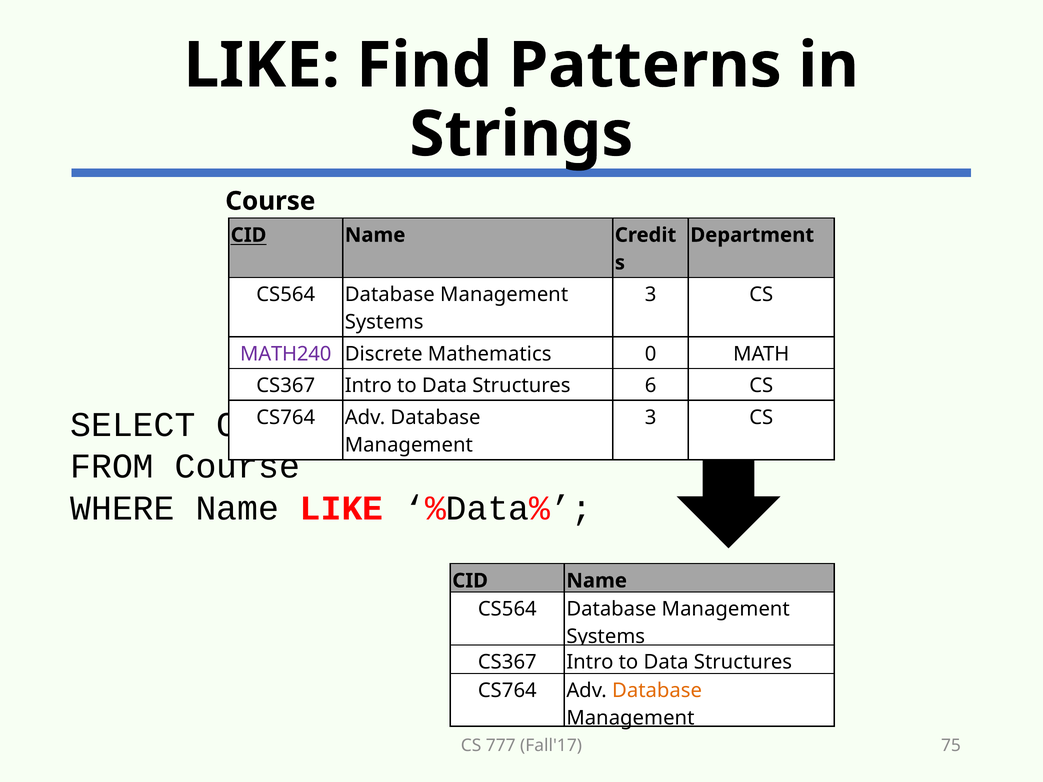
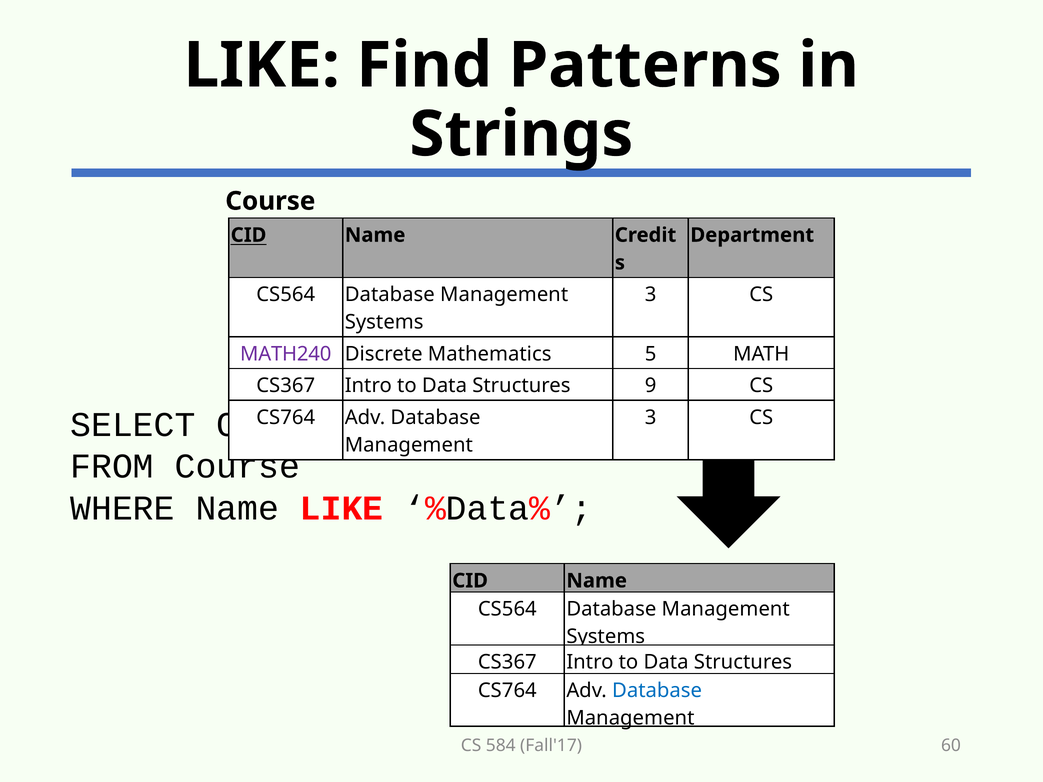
0: 0 -> 5
6: 6 -> 9
Database at (657, 691) colour: orange -> blue
777: 777 -> 584
75: 75 -> 60
